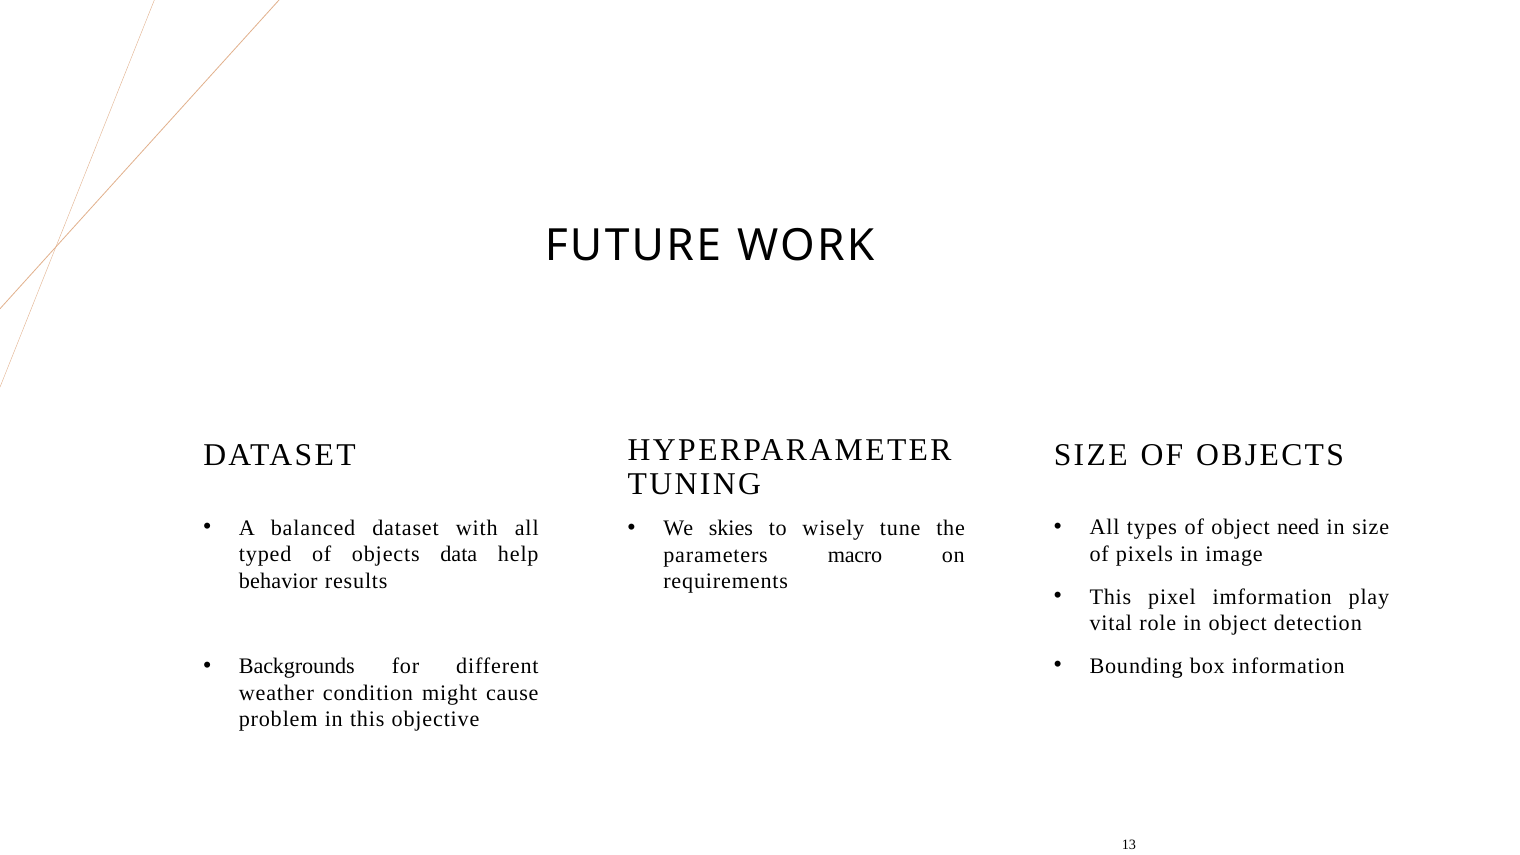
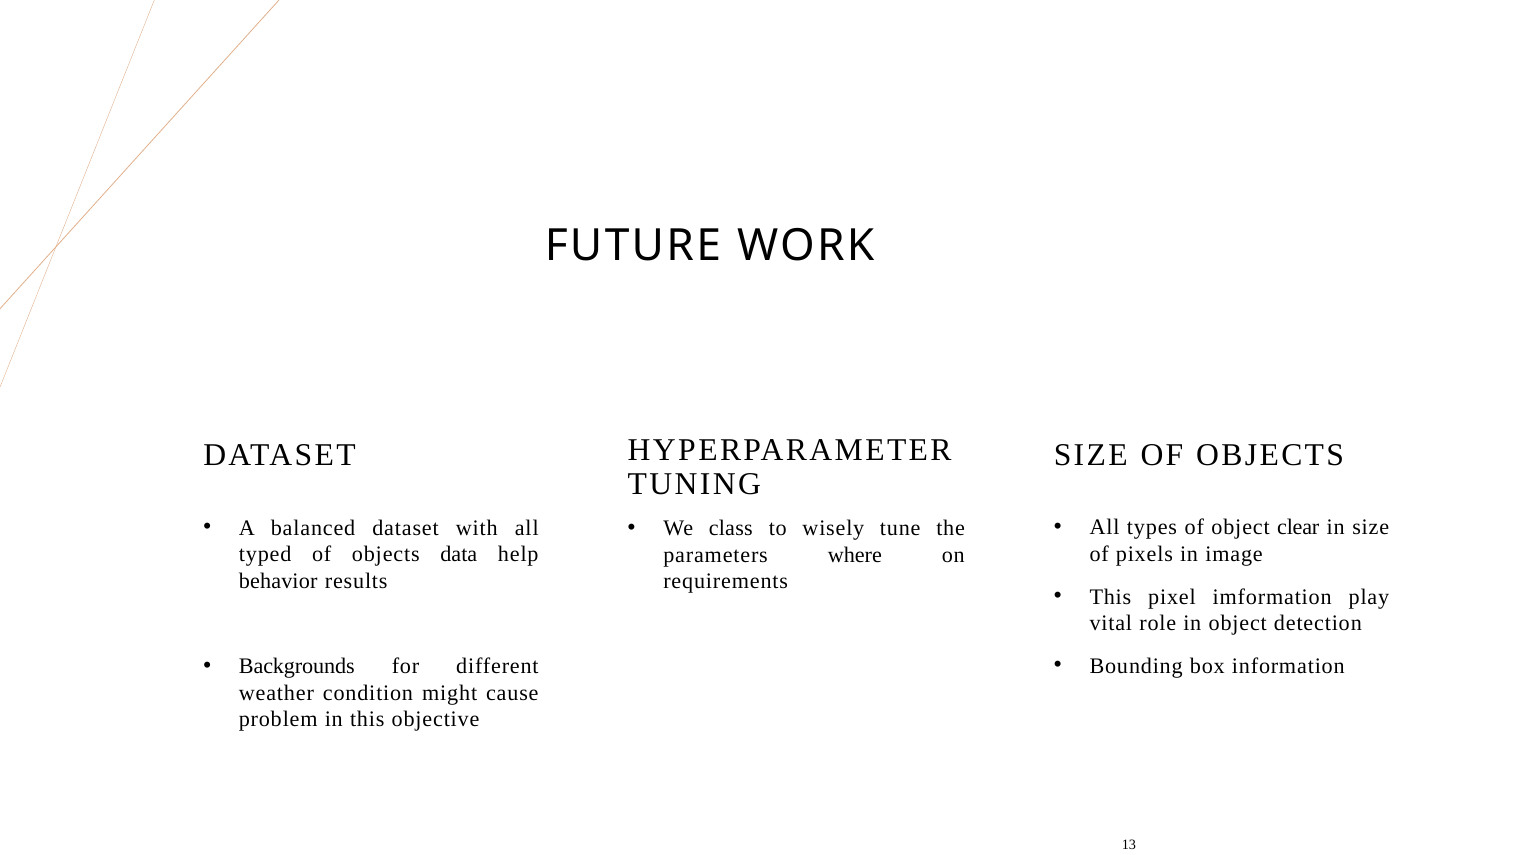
need: need -> clear
skies: skies -> class
macro: macro -> where
